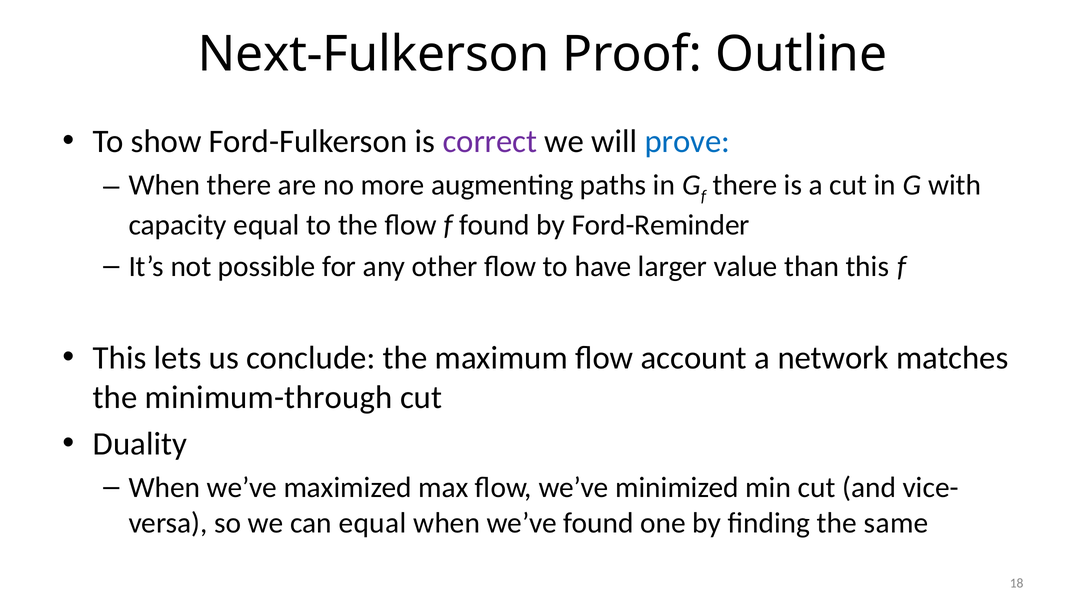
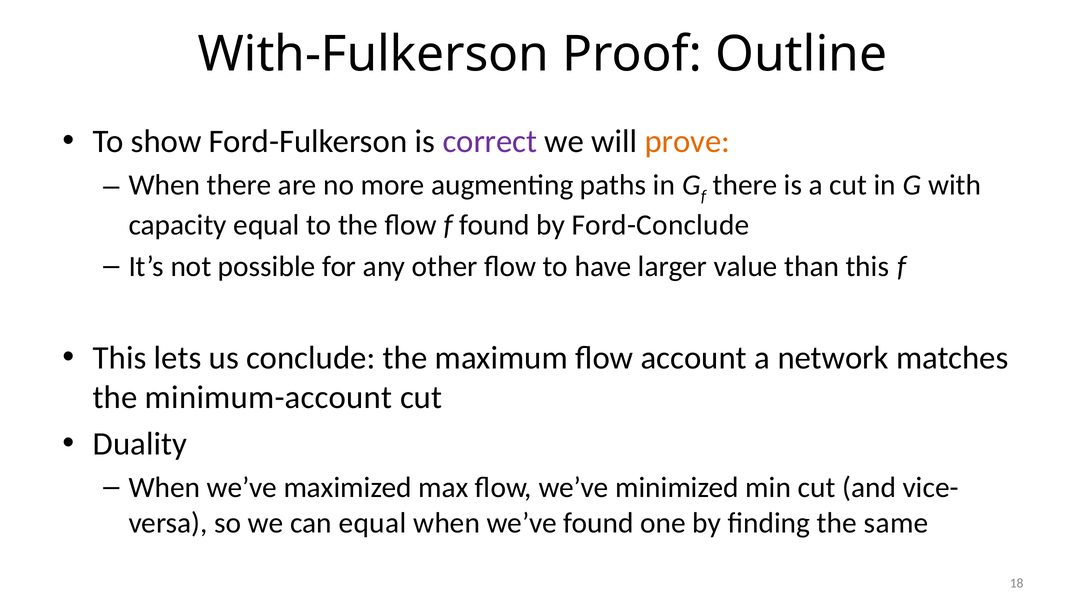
Next-Fulkerson: Next-Fulkerson -> With-Fulkerson
prove colour: blue -> orange
Ford-Reminder: Ford-Reminder -> Ford-Conclude
minimum-through: minimum-through -> minimum-account
